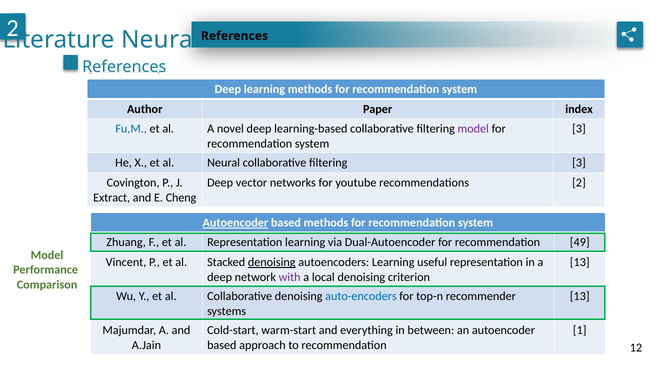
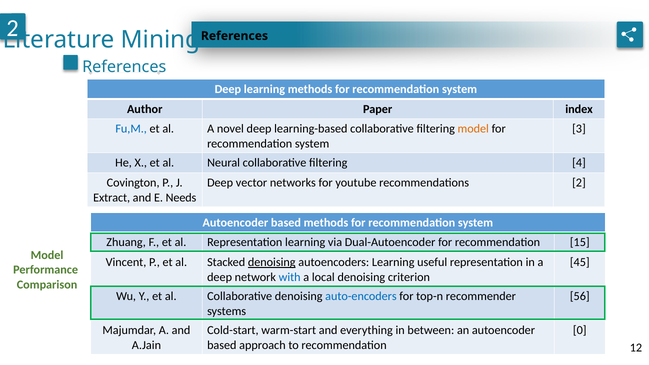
Neural at (160, 40): Neural -> Mining
model at (473, 129) colour: purple -> orange
filtering 3: 3 -> 4
Cheng: Cheng -> Needs
Autoencoder at (235, 223) underline: present -> none
49: 49 -> 15
13 at (580, 262): 13 -> 45
with colour: purple -> blue
13 at (580, 296): 13 -> 56
1: 1 -> 0
